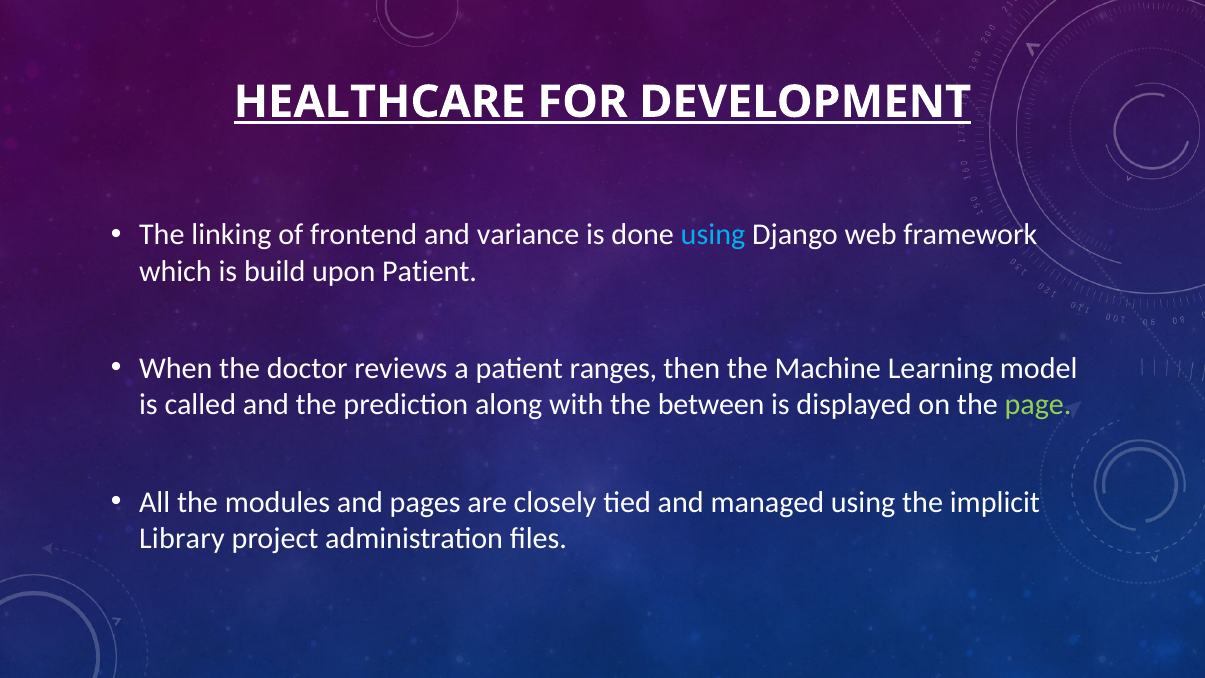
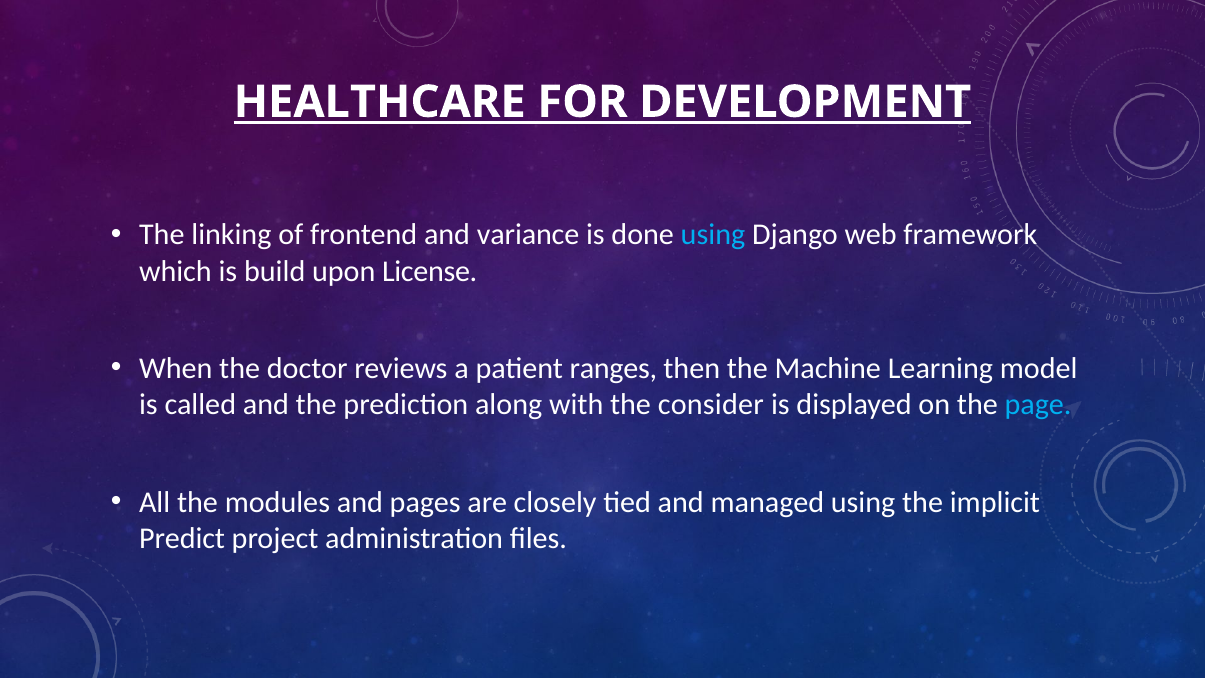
upon Patient: Patient -> License
between: between -> consider
page colour: light green -> light blue
Library: Library -> Predict
